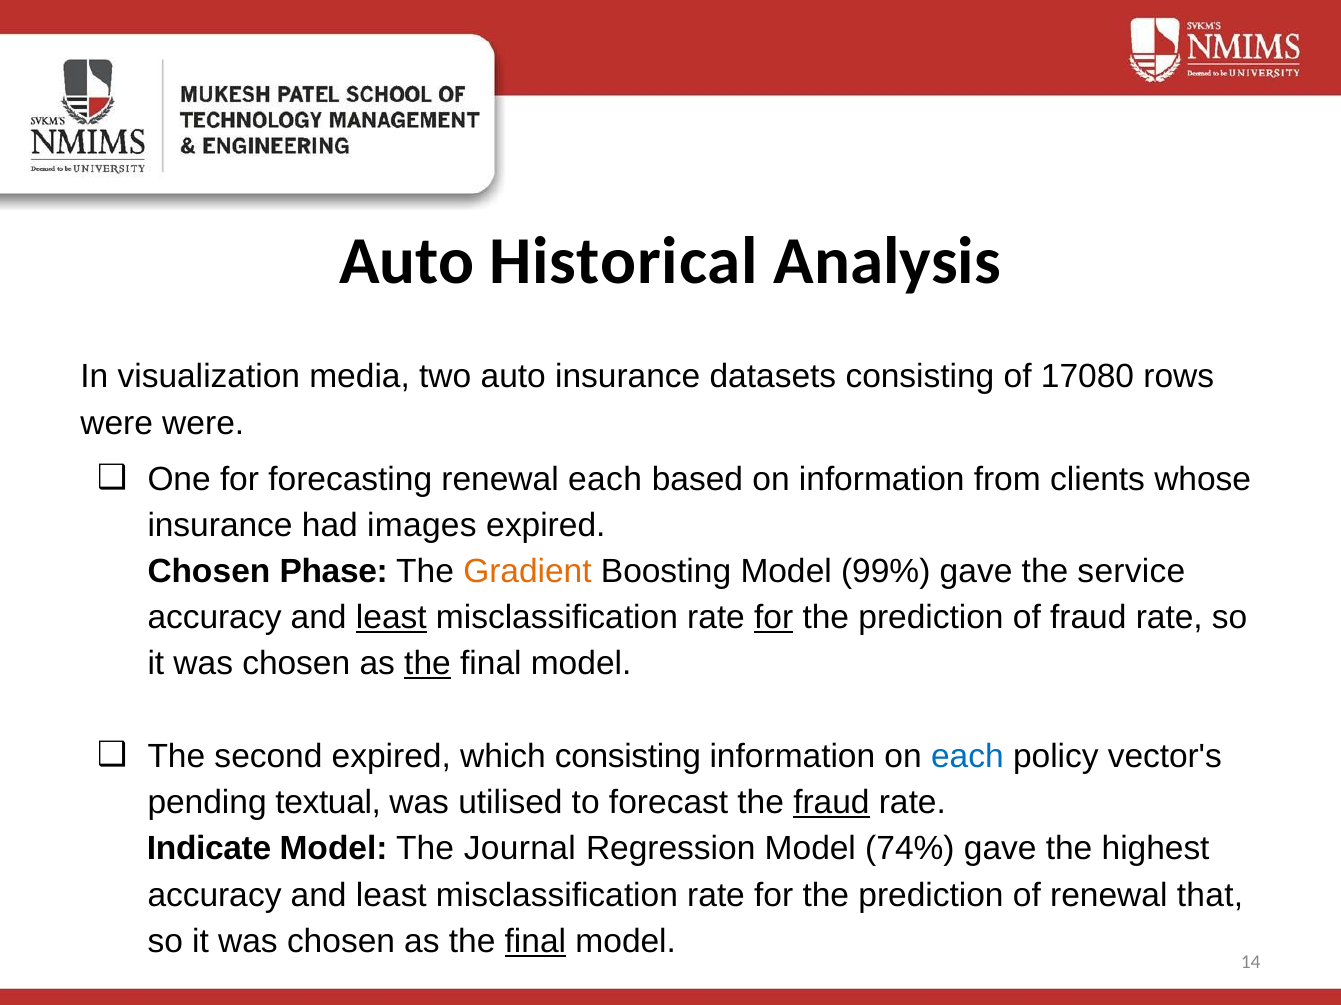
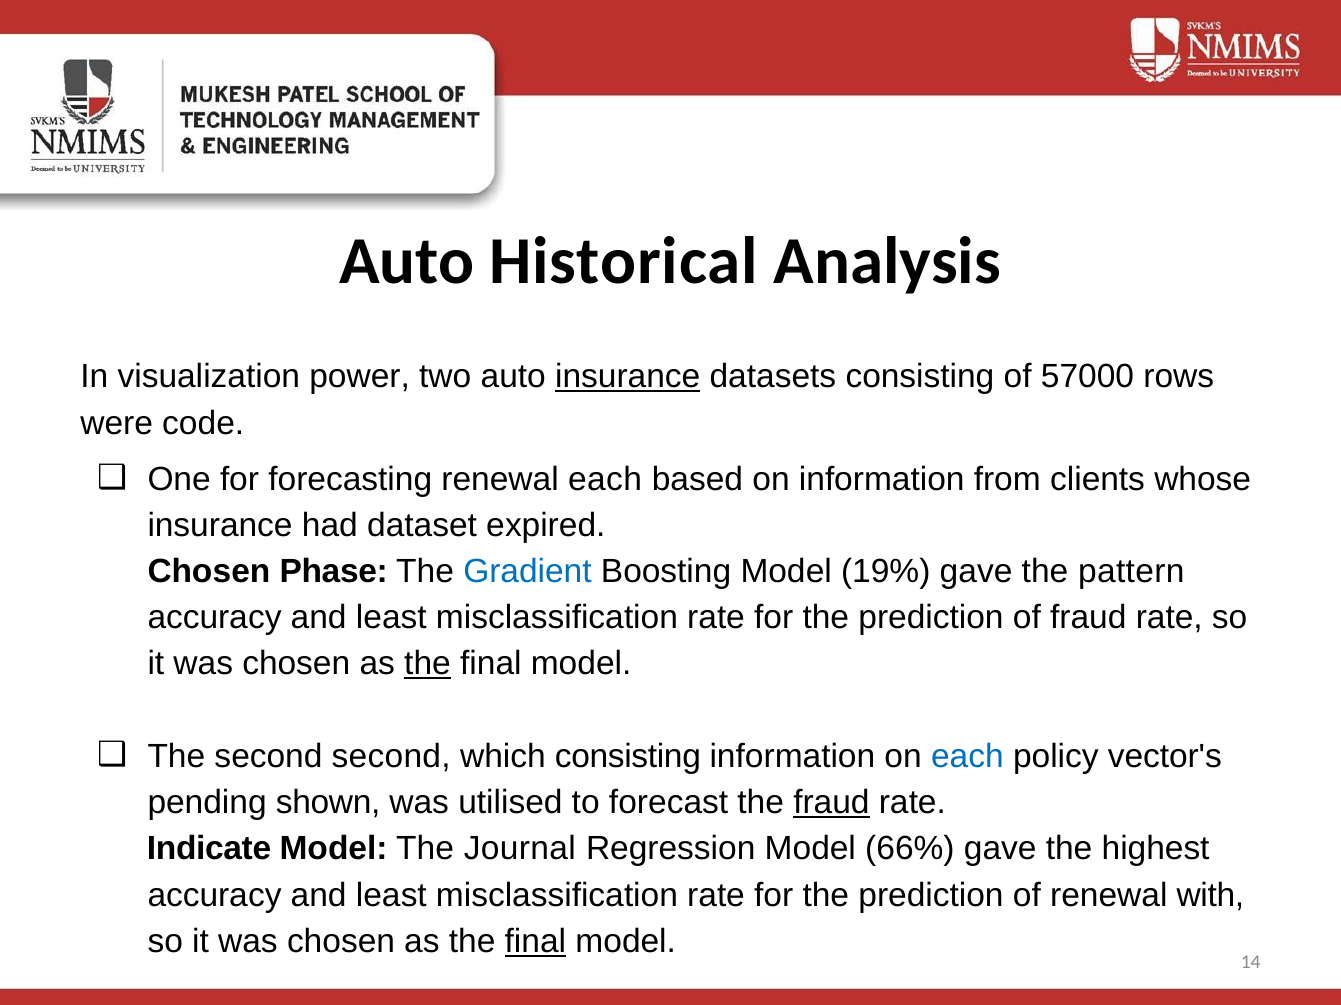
media: media -> power
insurance at (628, 377) underline: none -> present
17080: 17080 -> 57000
were were: were -> code
images: images -> dataset
Gradient colour: orange -> blue
99%: 99% -> 19%
service: service -> pattern
least at (391, 618) underline: present -> none
for at (774, 618) underline: present -> none
second expired: expired -> second
textual: textual -> shown
74%: 74% -> 66%
that: that -> with
